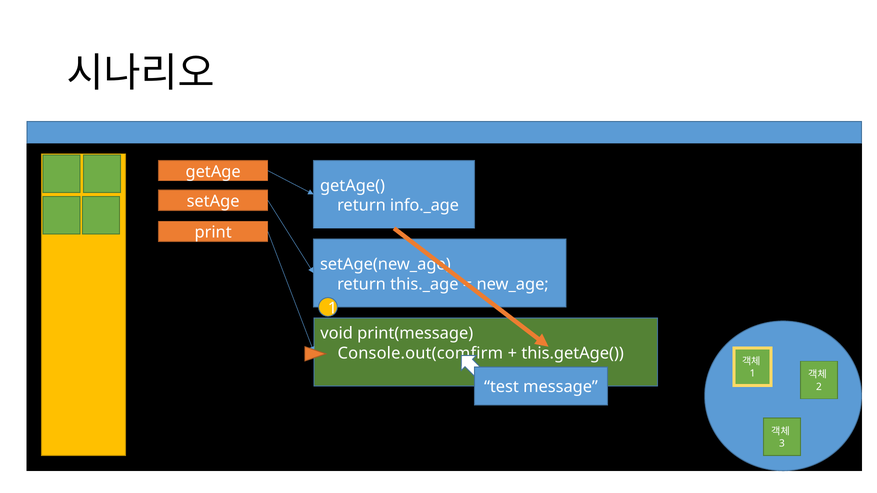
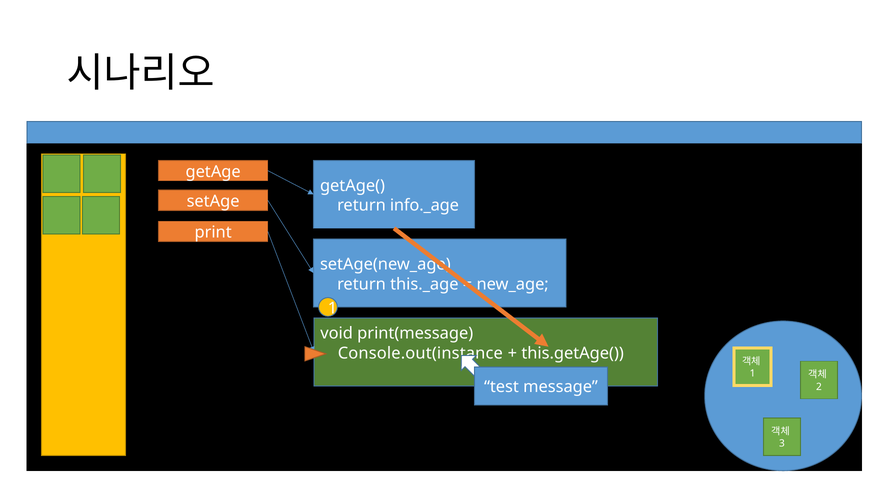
Console.out(comfirm: Console.out(comfirm -> Console.out(instance
